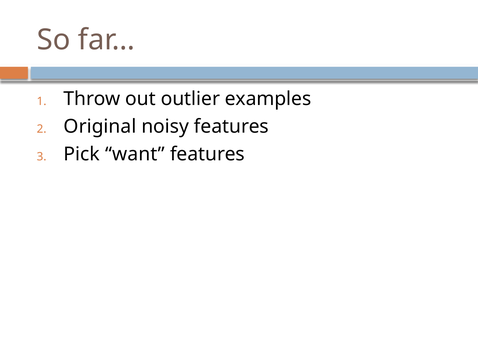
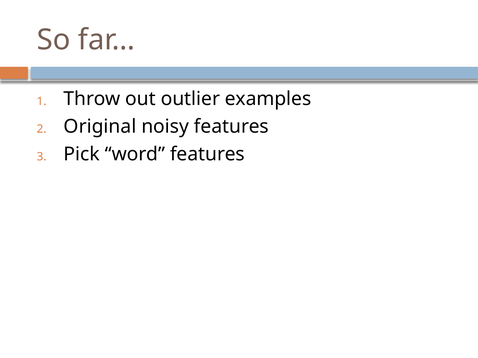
want: want -> word
